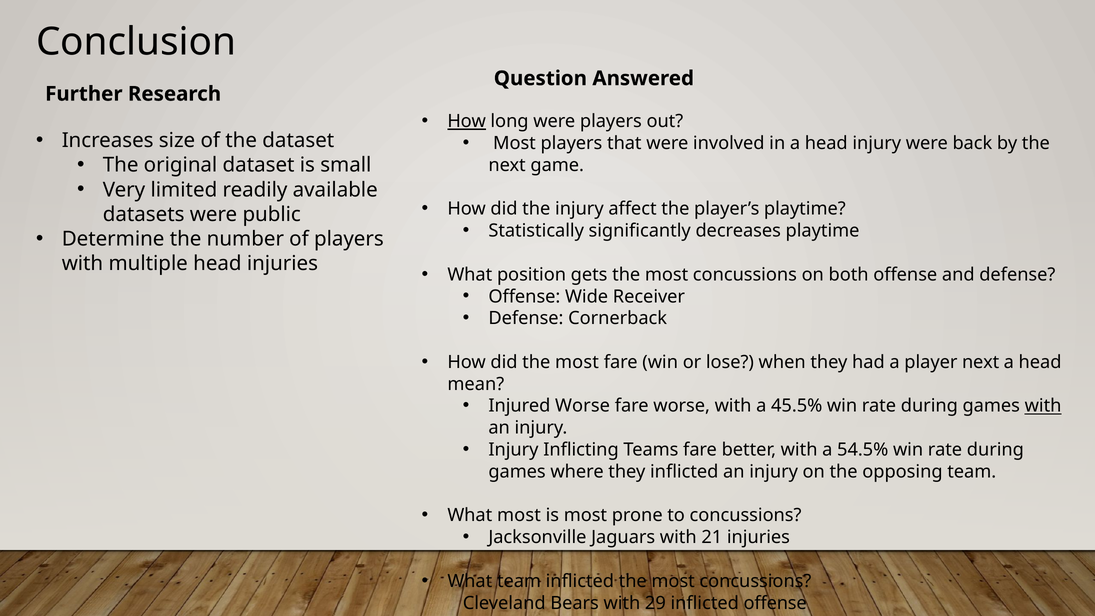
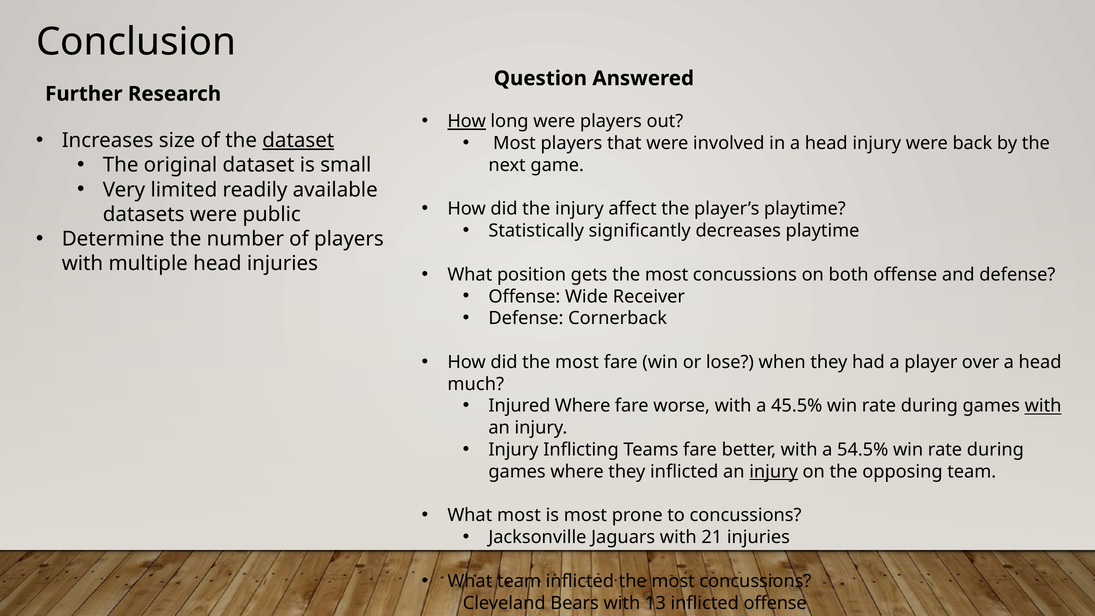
dataset at (298, 140) underline: none -> present
player next: next -> over
mean: mean -> much
Injured Worse: Worse -> Where
injury at (774, 472) underline: none -> present
29: 29 -> 13
